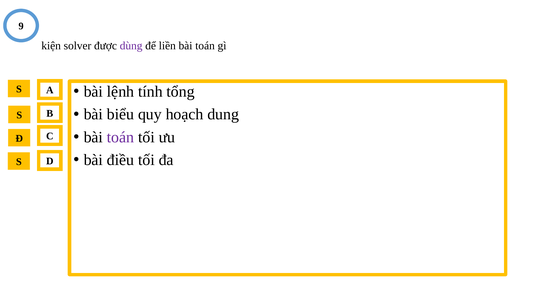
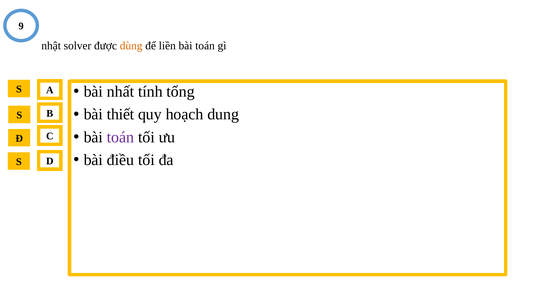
kiện: kiện -> nhật
dùng colour: purple -> orange
lệnh: lệnh -> nhất
biểu: biểu -> thiết
